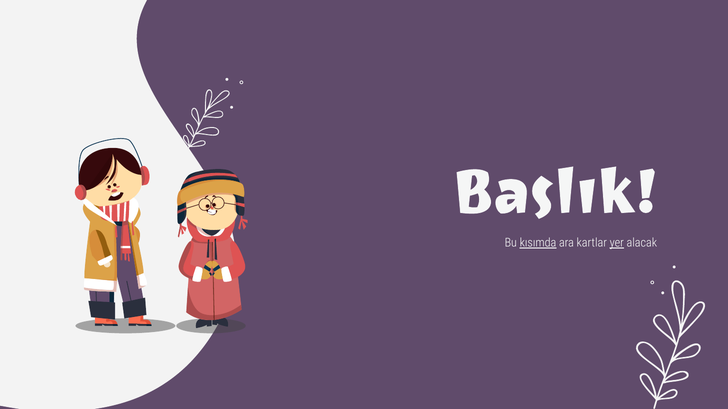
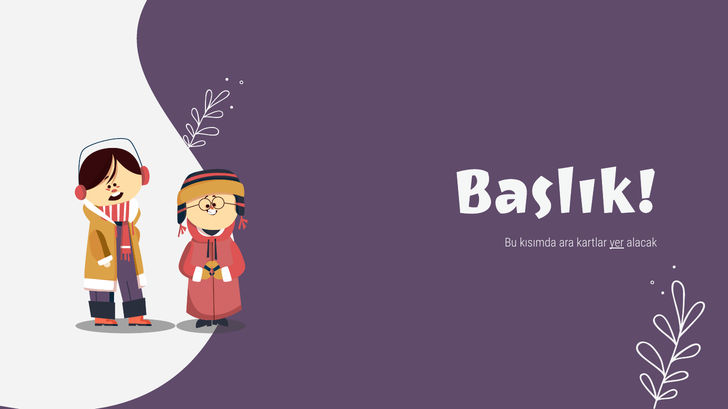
kısımda underline: present -> none
